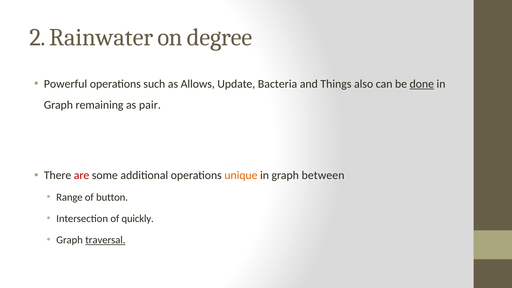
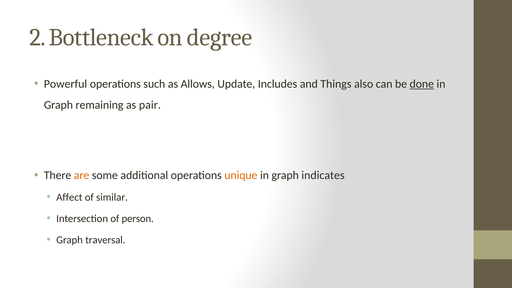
Rainwater: Rainwater -> Bottleneck
Bacteria: Bacteria -> Includes
are colour: red -> orange
between: between -> indicates
Range: Range -> Affect
button: button -> similar
quickly: quickly -> person
traversal underline: present -> none
